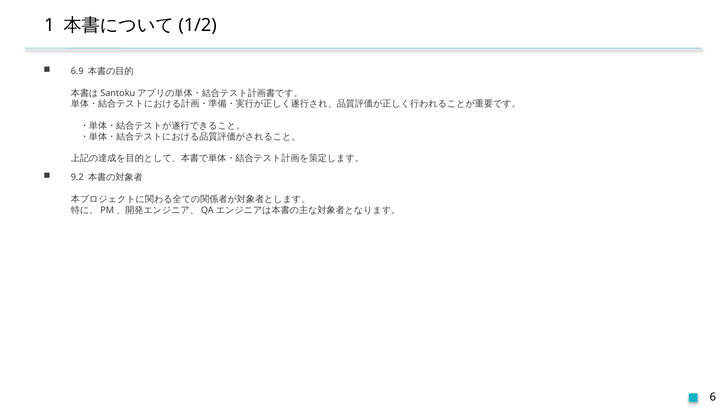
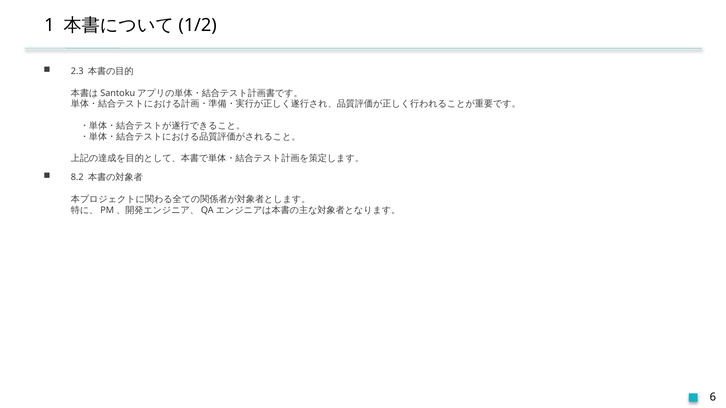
6.9: 6.9 -> 2.3
9.2: 9.2 -> 8.2
